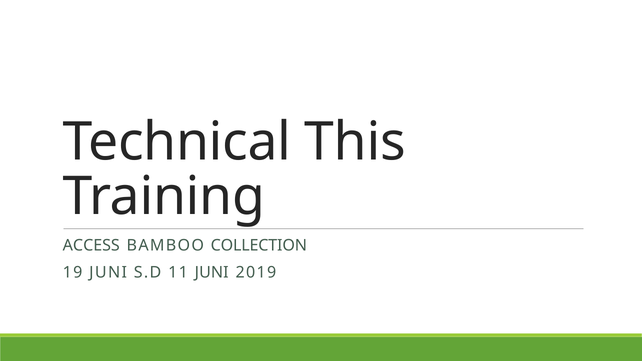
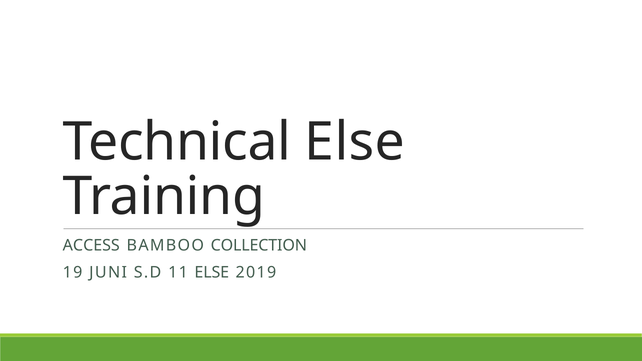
Technical This: This -> Else
11 JUNI: JUNI -> ELSE
